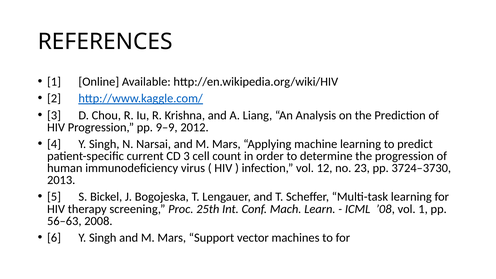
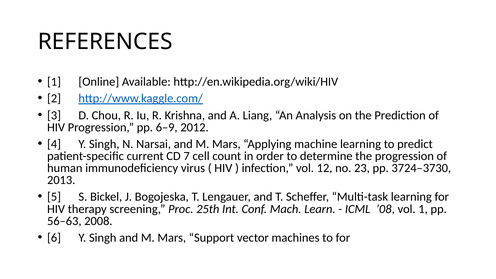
9–9: 9–9 -> 6–9
CD 3: 3 -> 7
